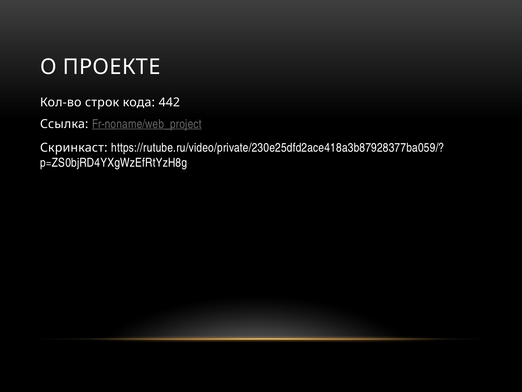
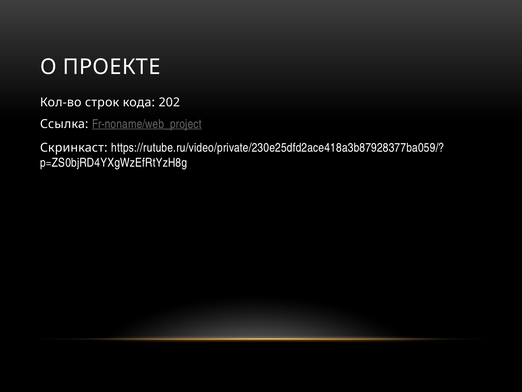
442: 442 -> 202
